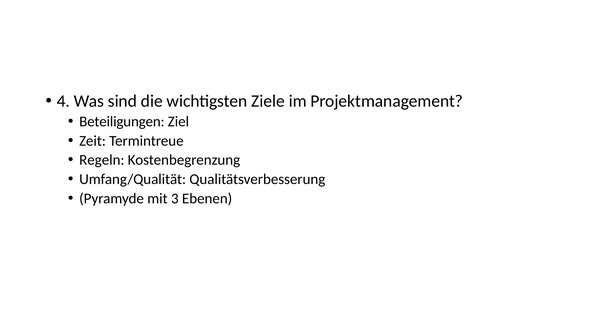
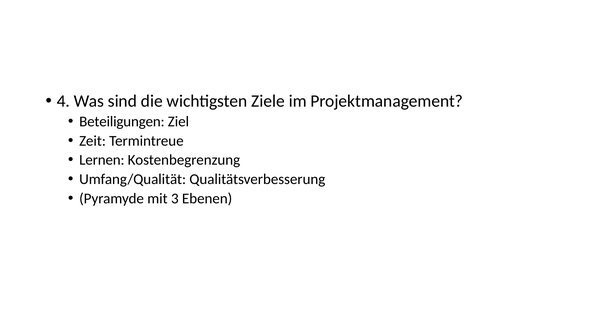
Regeln: Regeln -> Lernen
